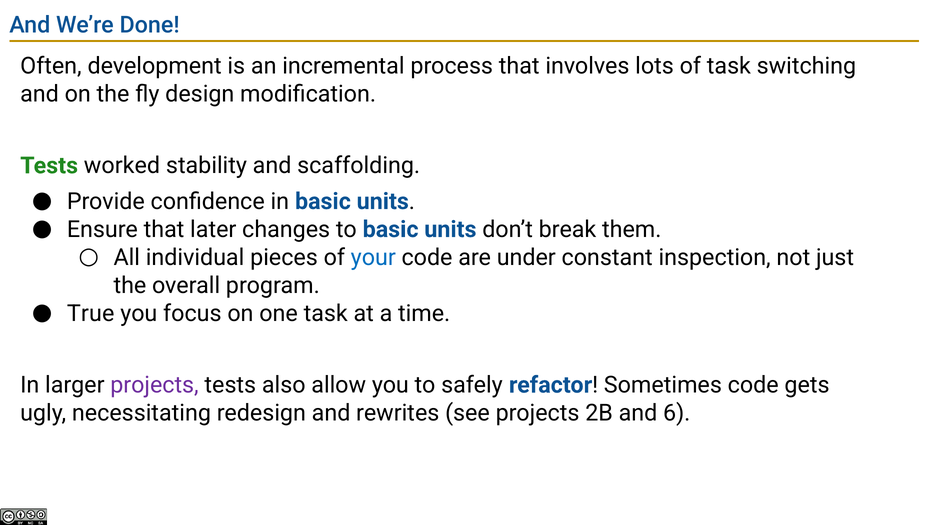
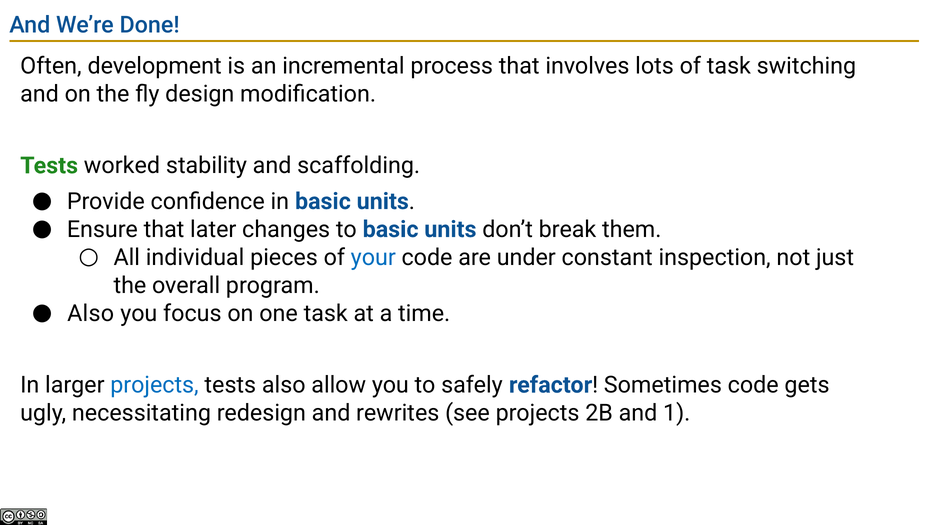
True at (91, 313): True -> Also
projects at (155, 385) colour: purple -> blue
6: 6 -> 1
